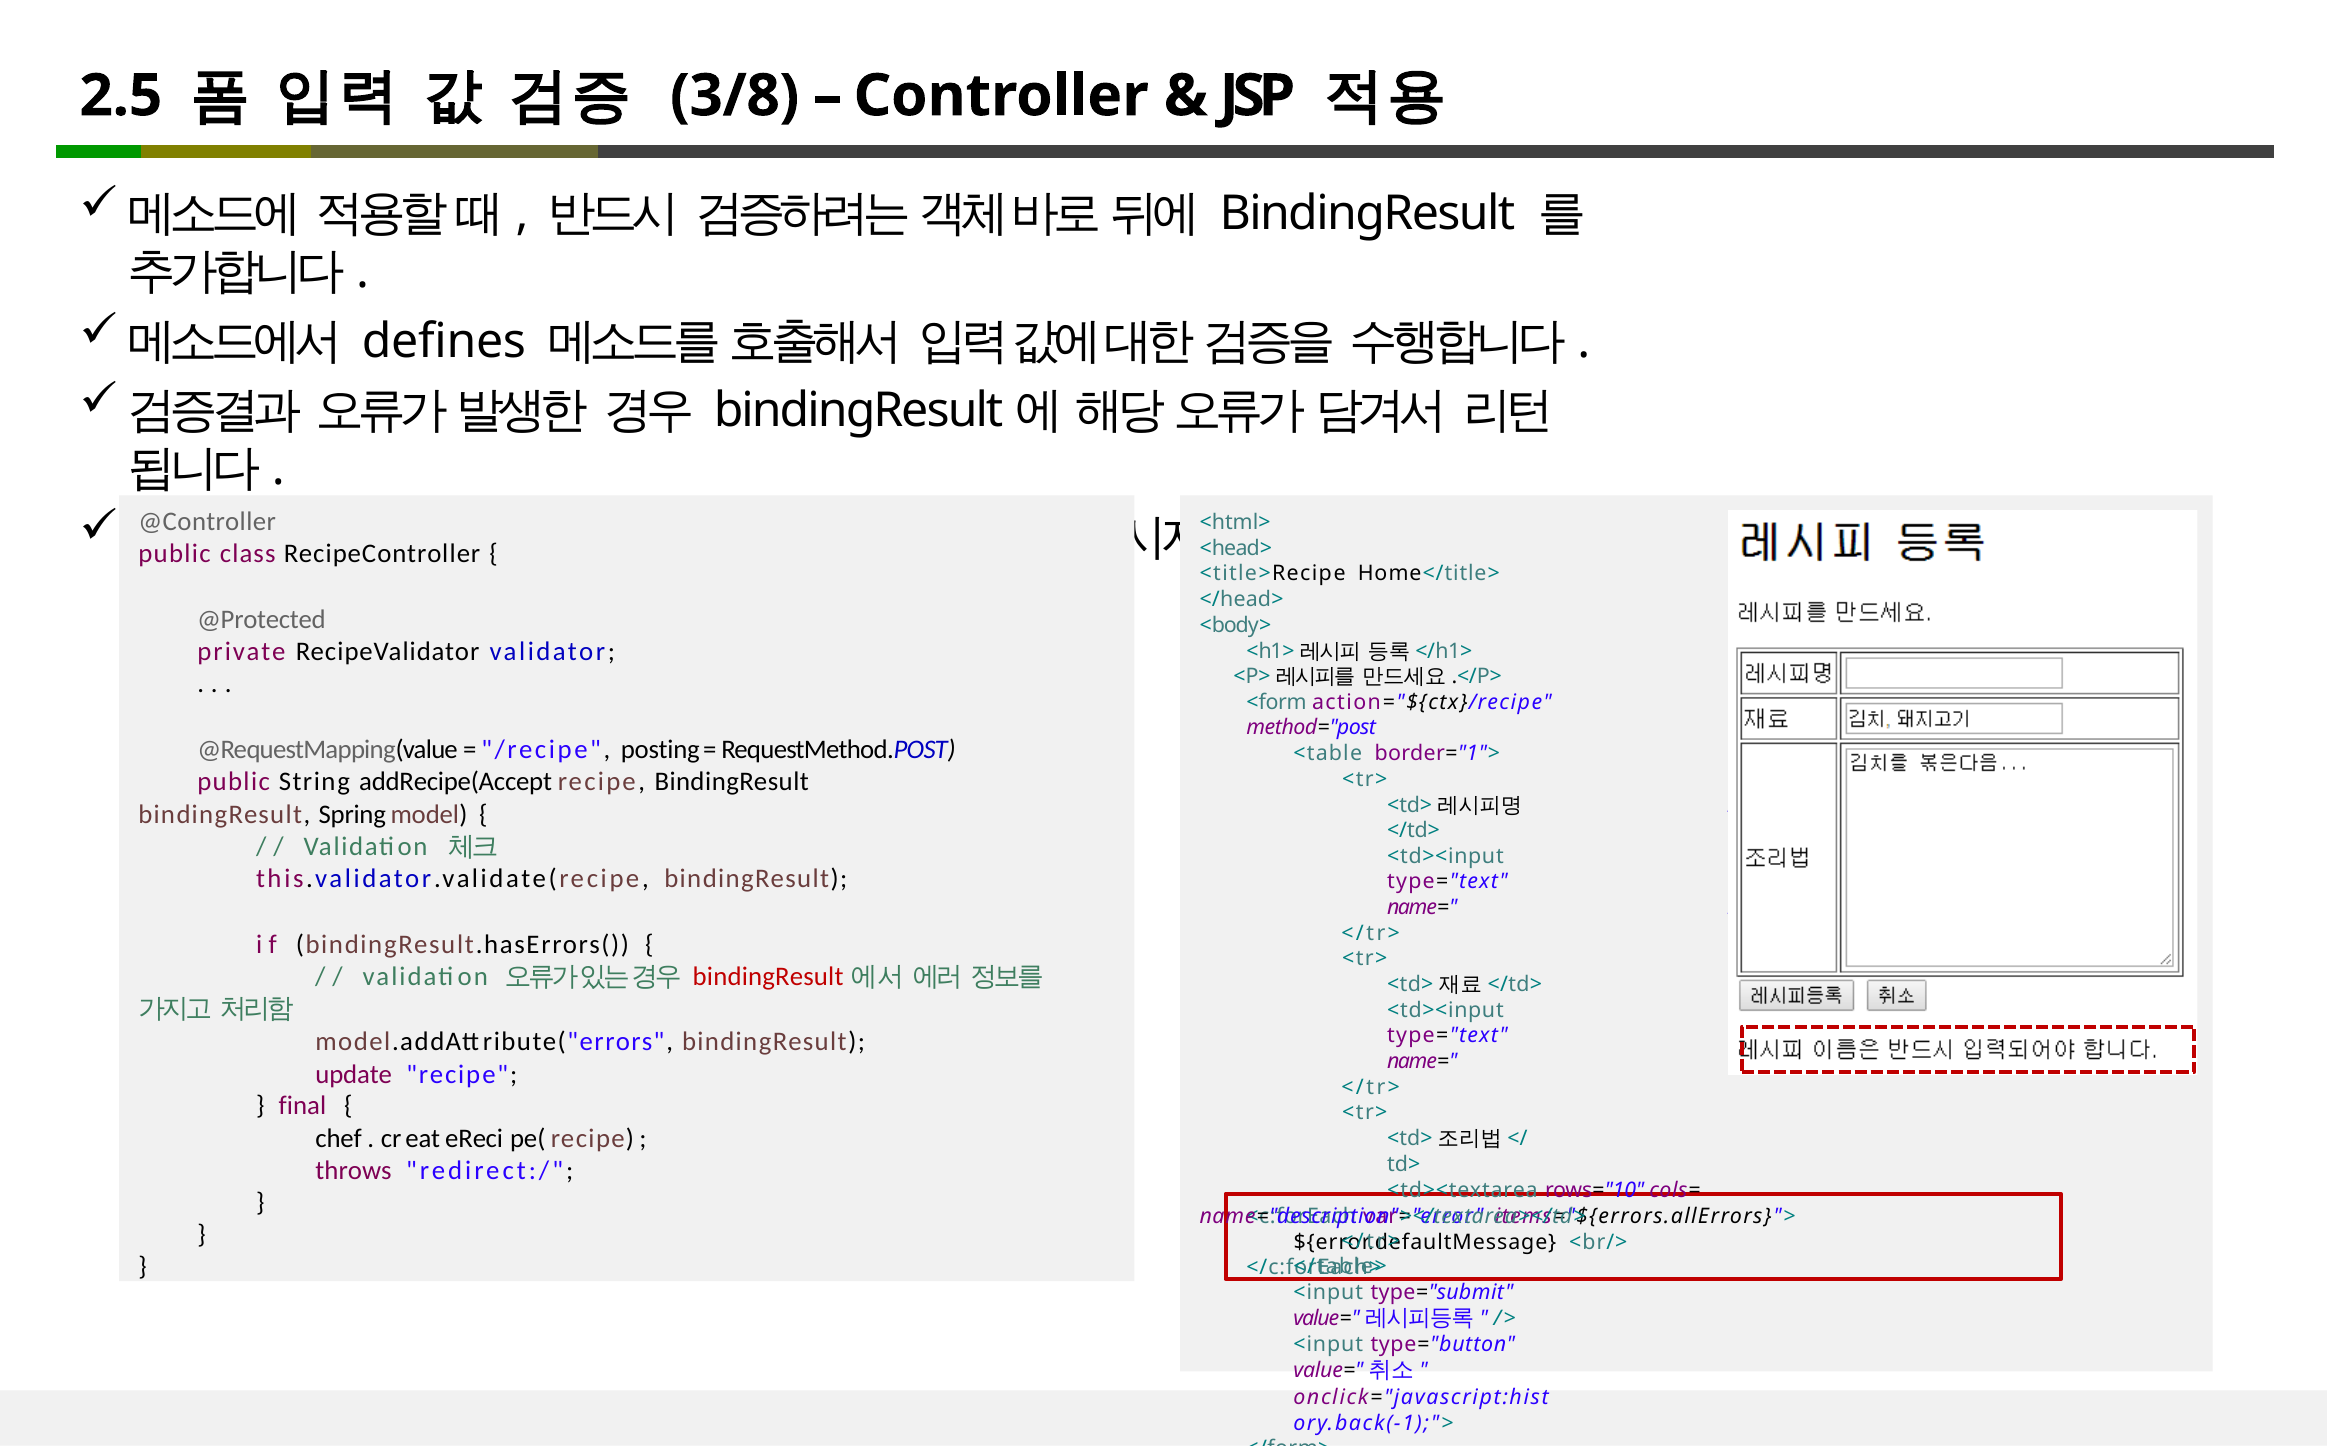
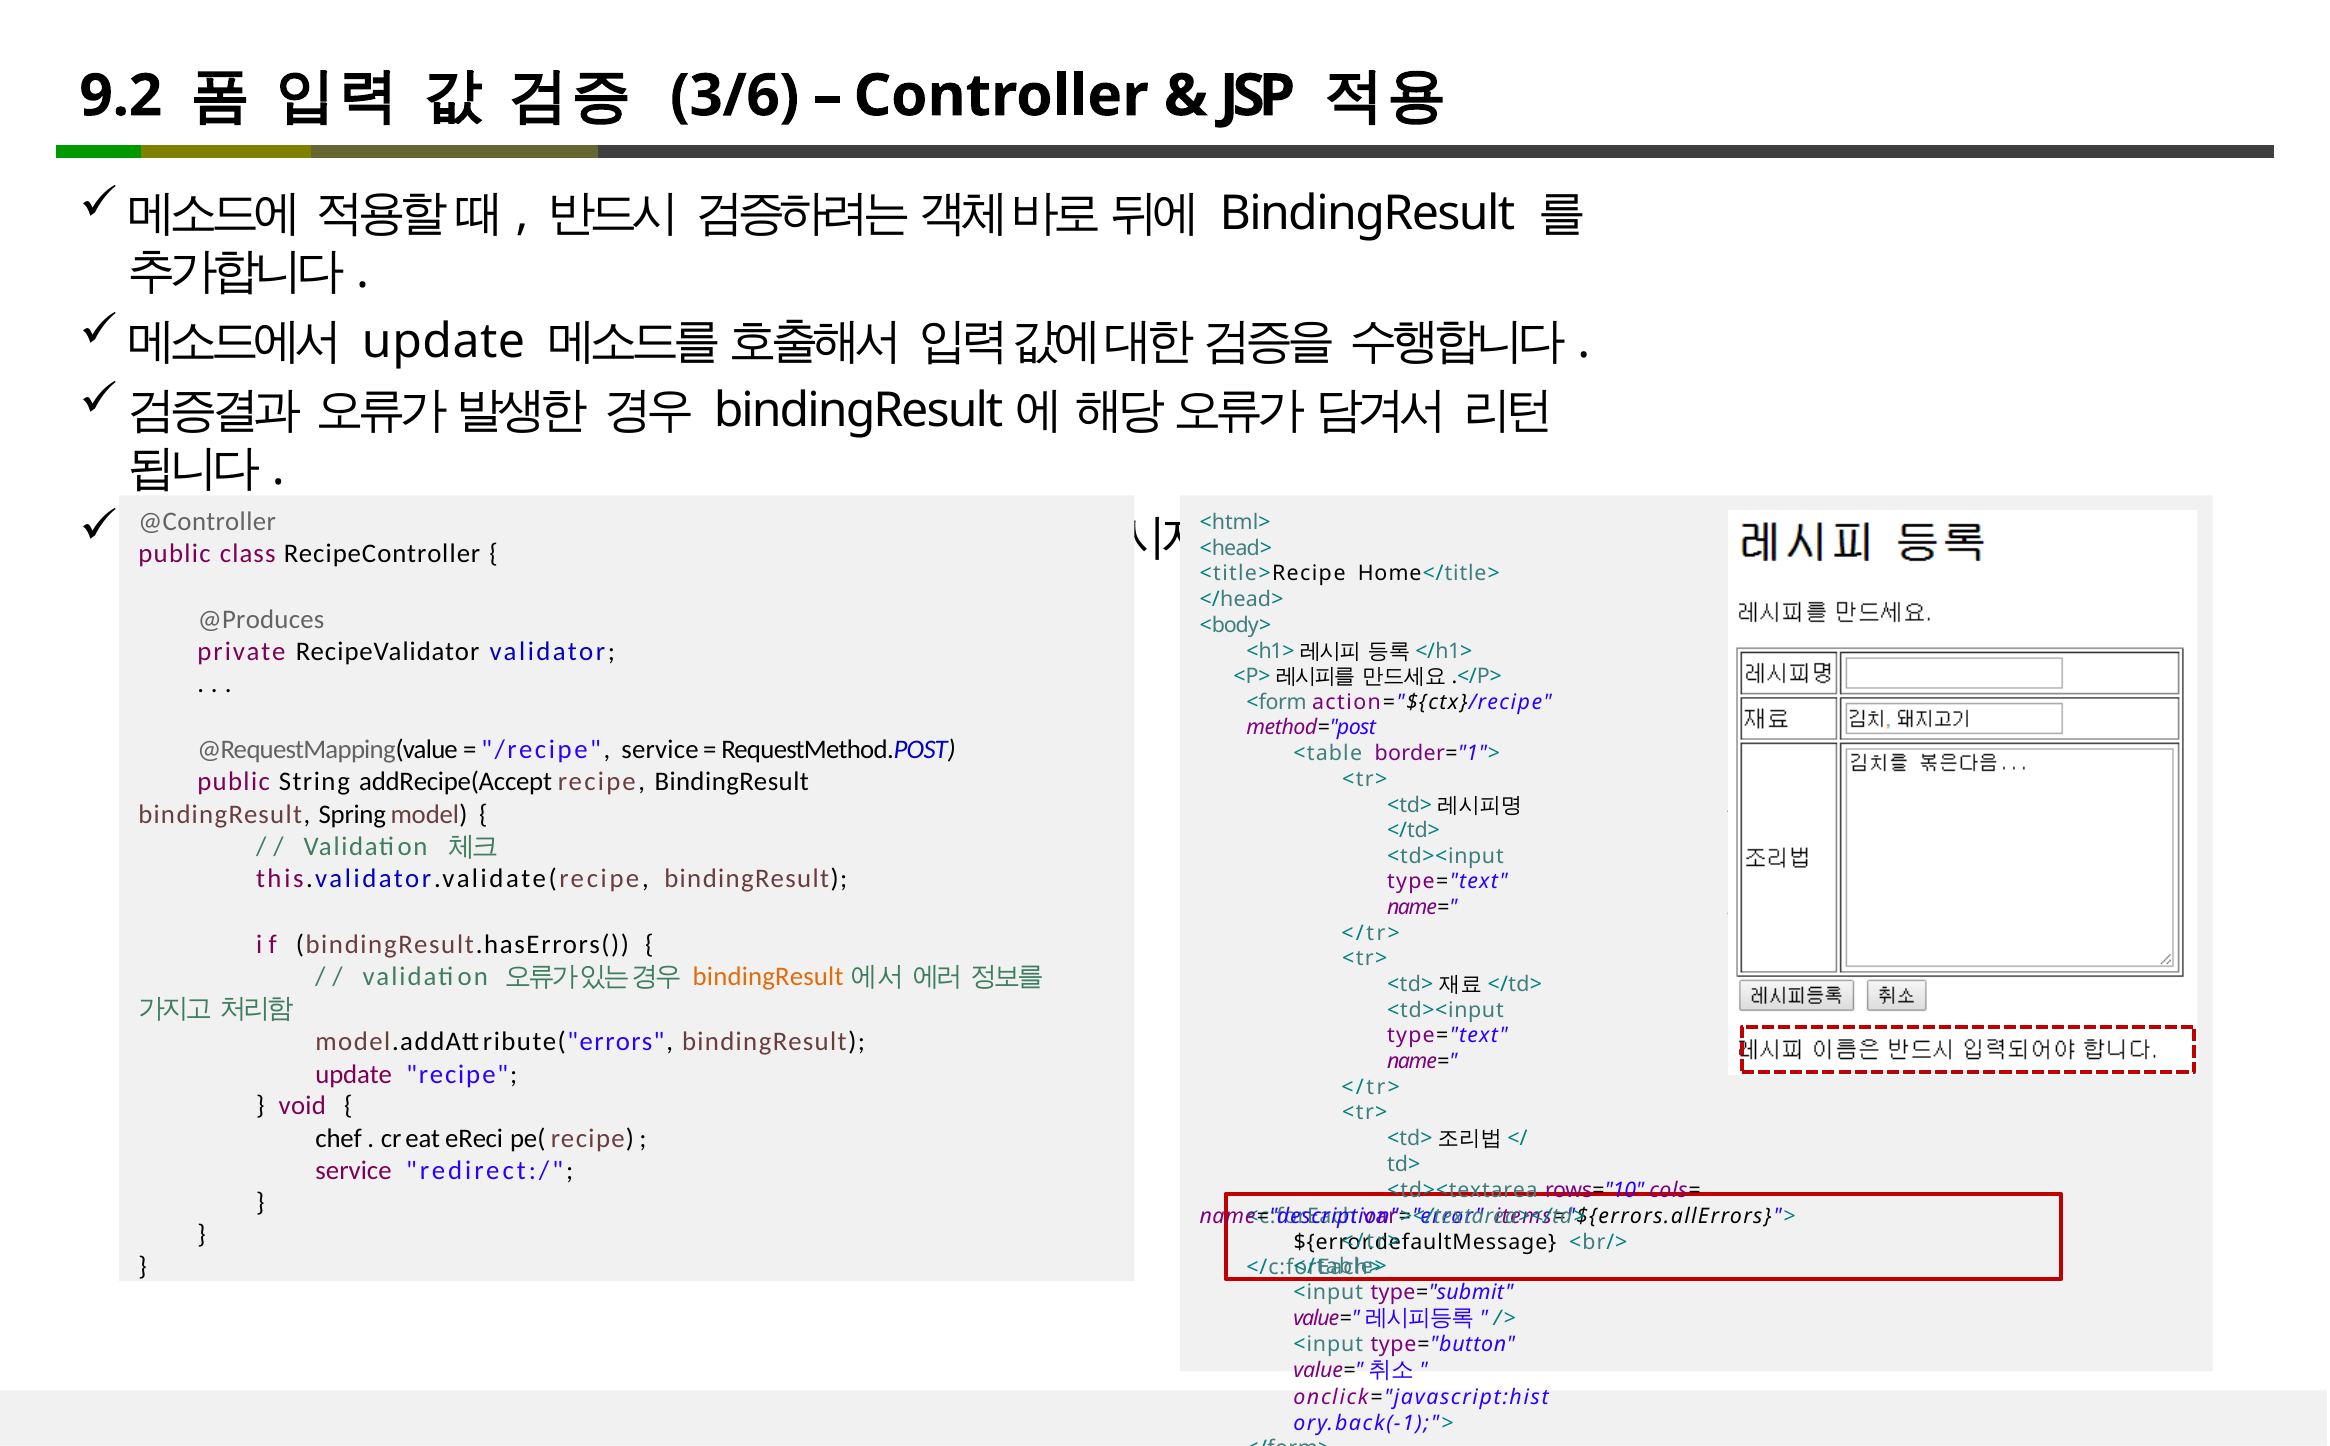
2.5: 2.5 -> 9.2
3/8: 3/8 -> 3/6
defines at (444, 341): defines -> update
@Protected: @Protected -> @Produces
/recipe posting: posting -> service
bindingResult at (768, 977) colour: red -> orange
final: final -> void
throws at (354, 1171): throws -> service
